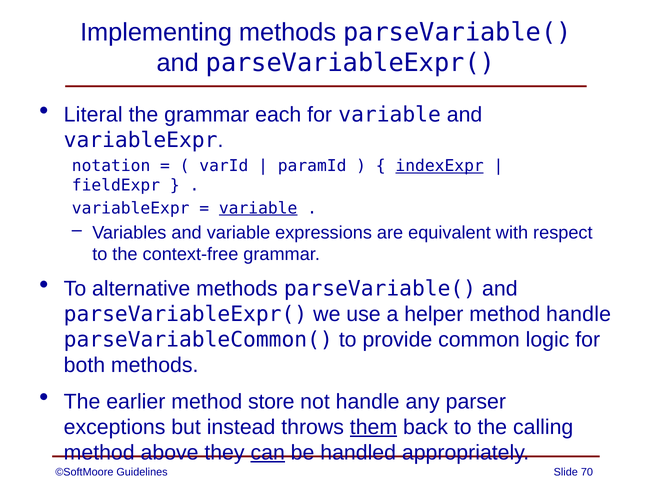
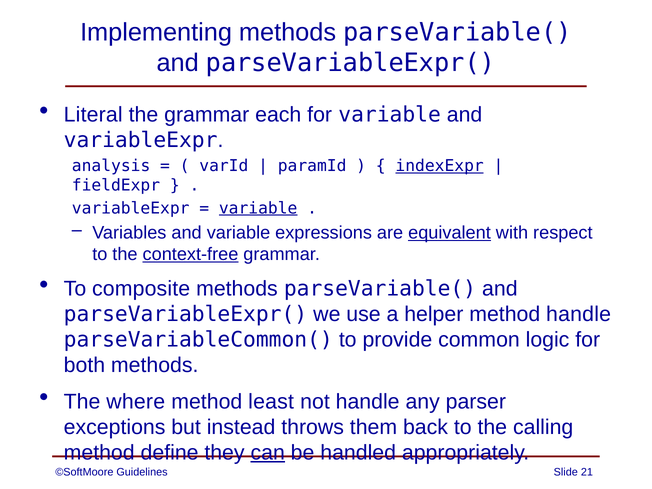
notation: notation -> analysis
equivalent underline: none -> present
context-free underline: none -> present
alternative: alternative -> composite
earlier: earlier -> where
store: store -> least
them underline: present -> none
above: above -> define
70: 70 -> 21
